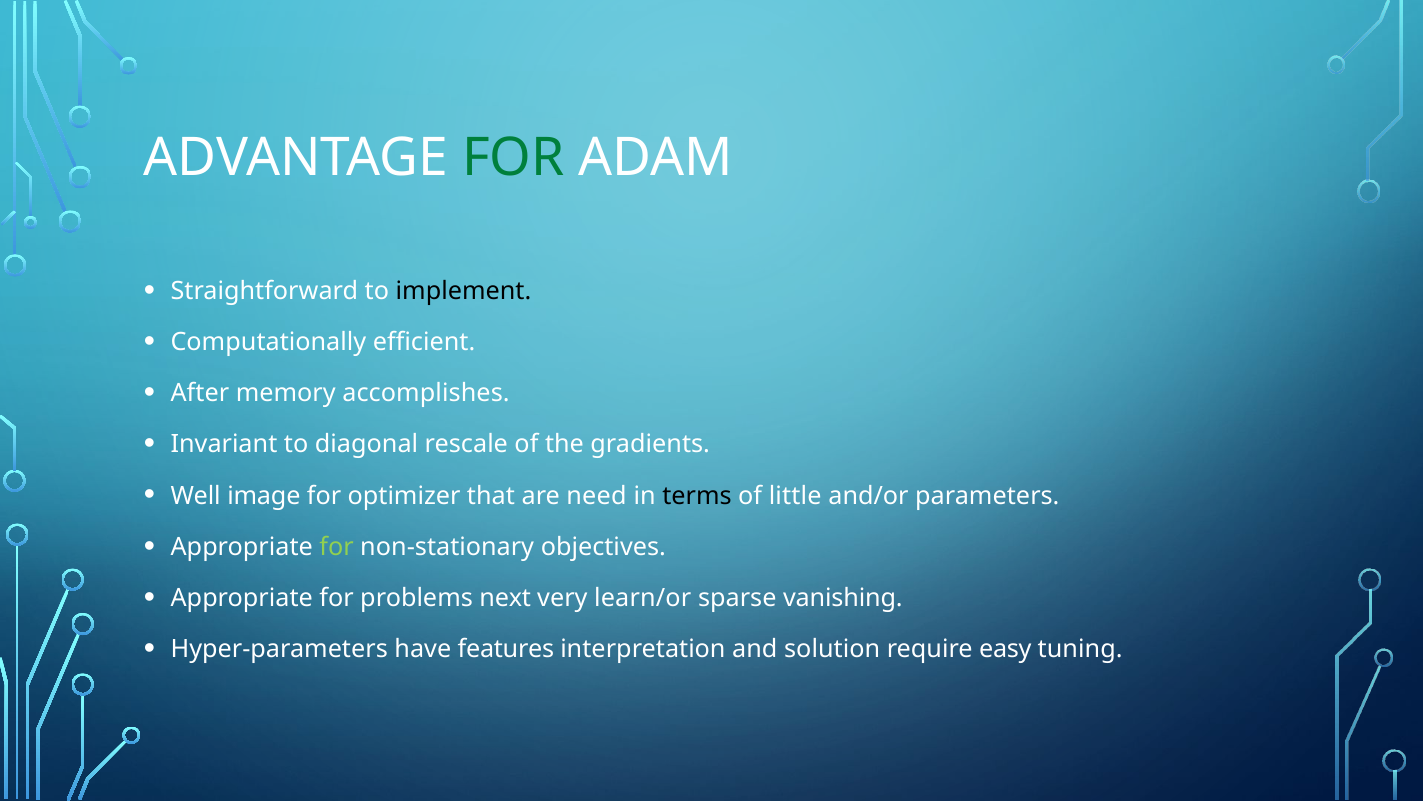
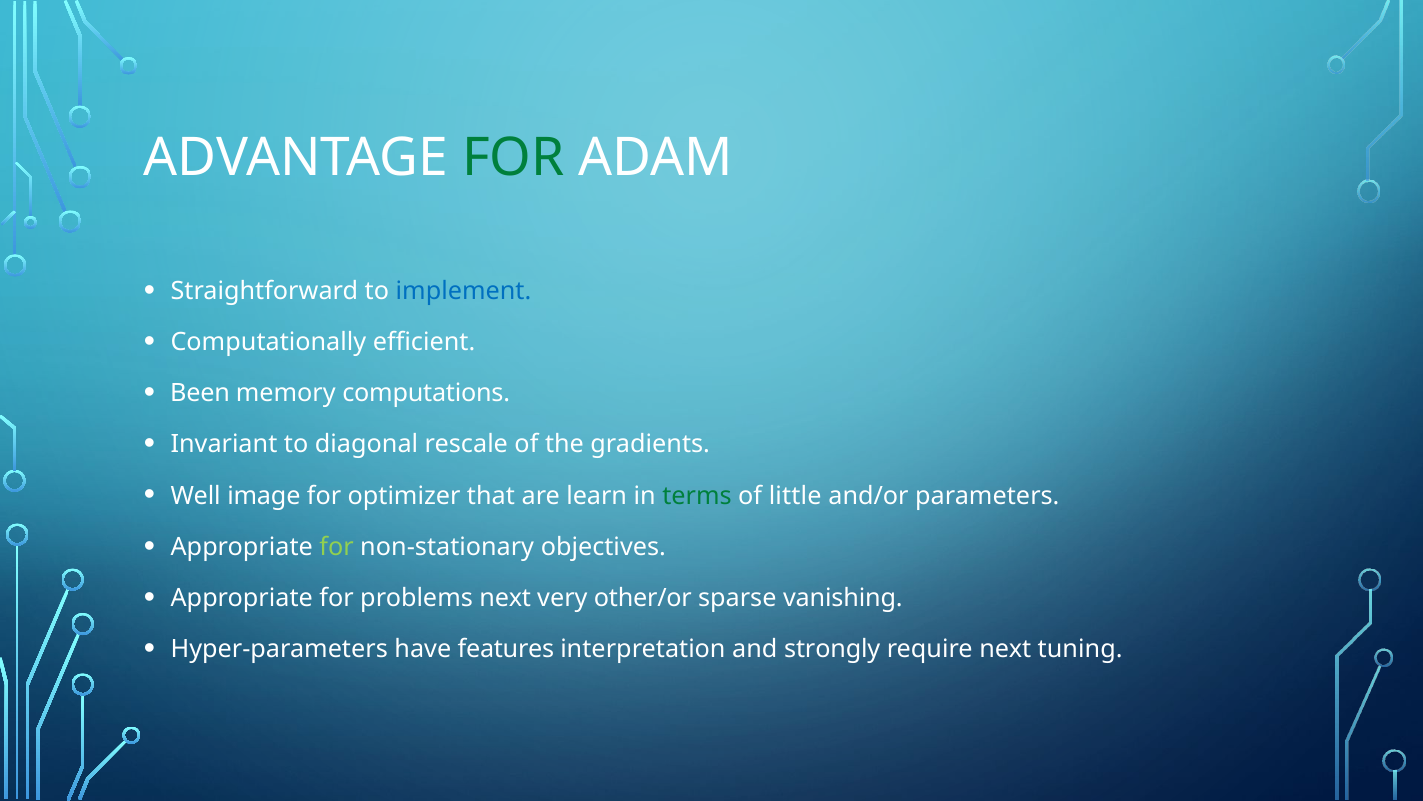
implement colour: black -> blue
After: After -> Been
accomplishes: accomplishes -> computations
need: need -> learn
terms colour: black -> green
learn/or: learn/or -> other/or
solution: solution -> strongly
require easy: easy -> next
